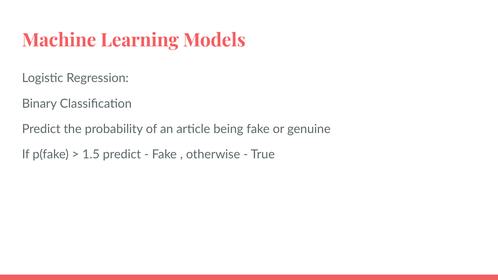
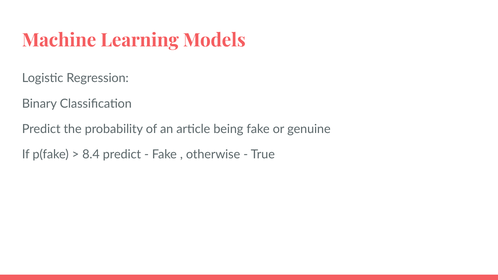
1.5: 1.5 -> 8.4
